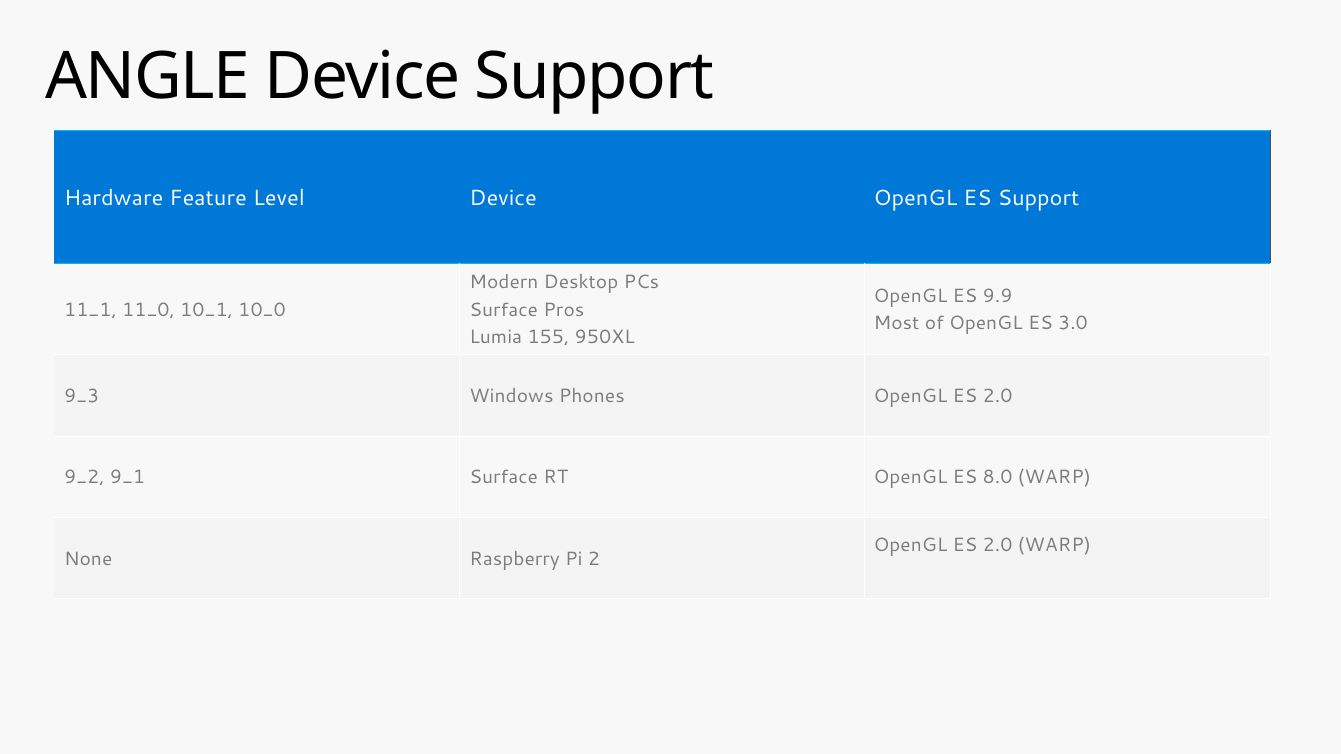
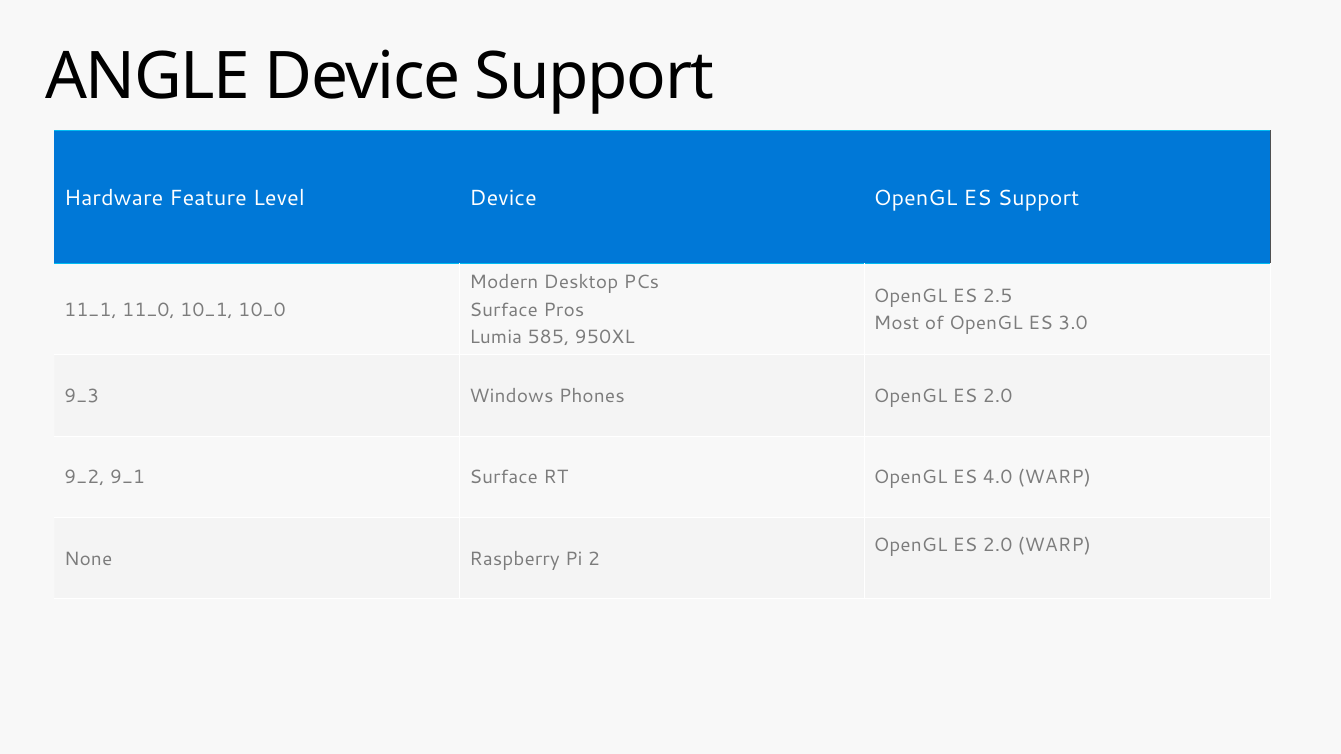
9.9: 9.9 -> 2.5
155: 155 -> 585
8.0: 8.0 -> 4.0
